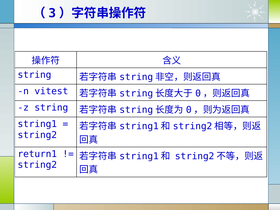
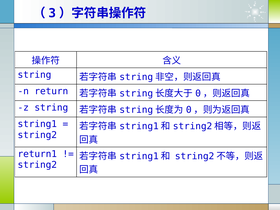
vitest: vitest -> return
